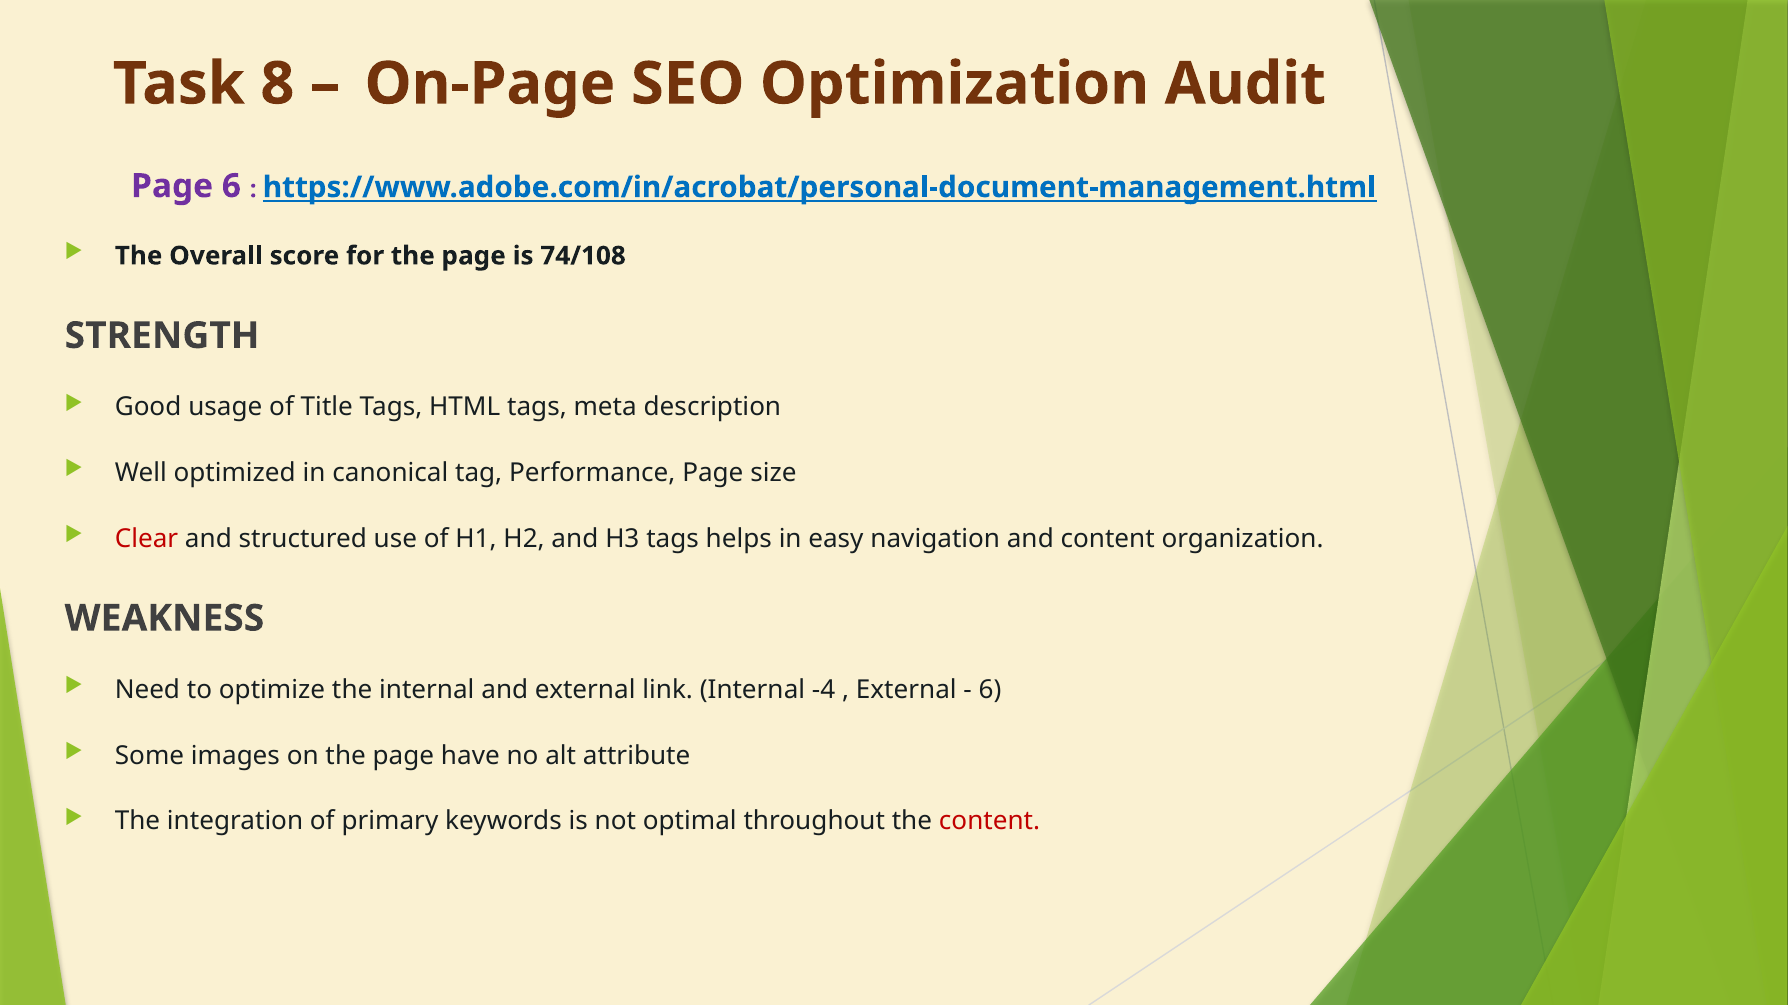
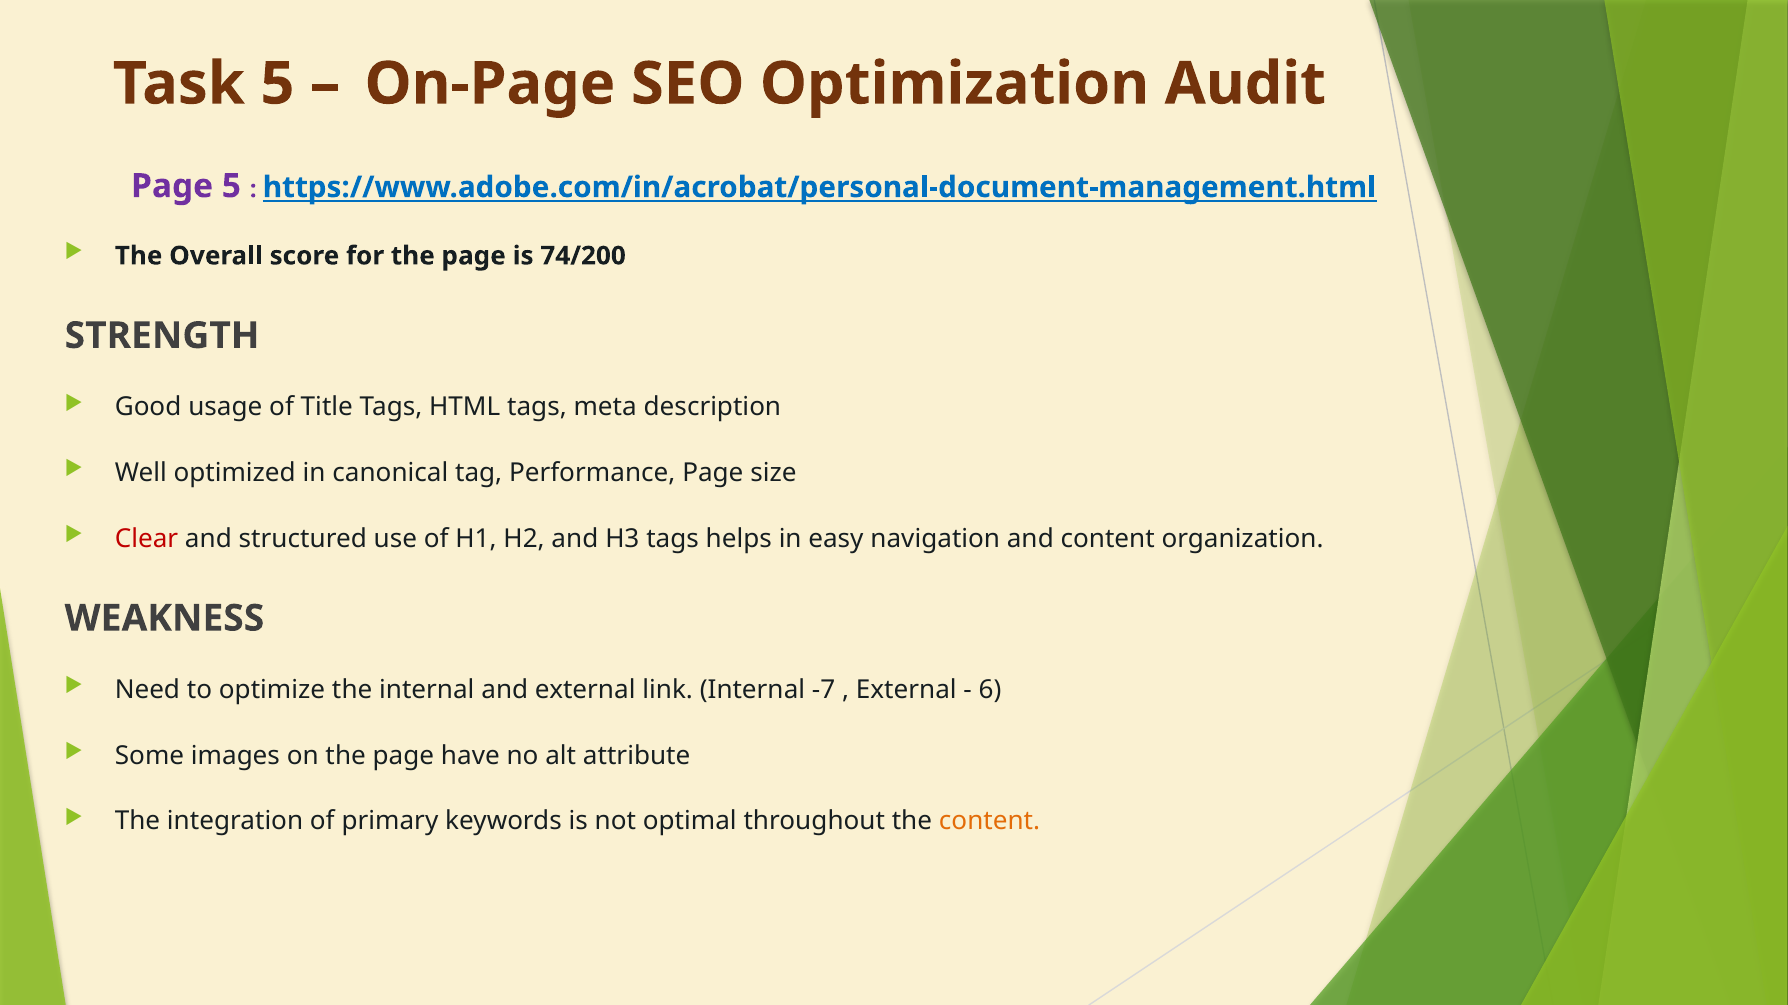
Task 8: 8 -> 5
Page 6: 6 -> 5
74/108: 74/108 -> 74/200
-4: -4 -> -7
content at (990, 822) colour: red -> orange
